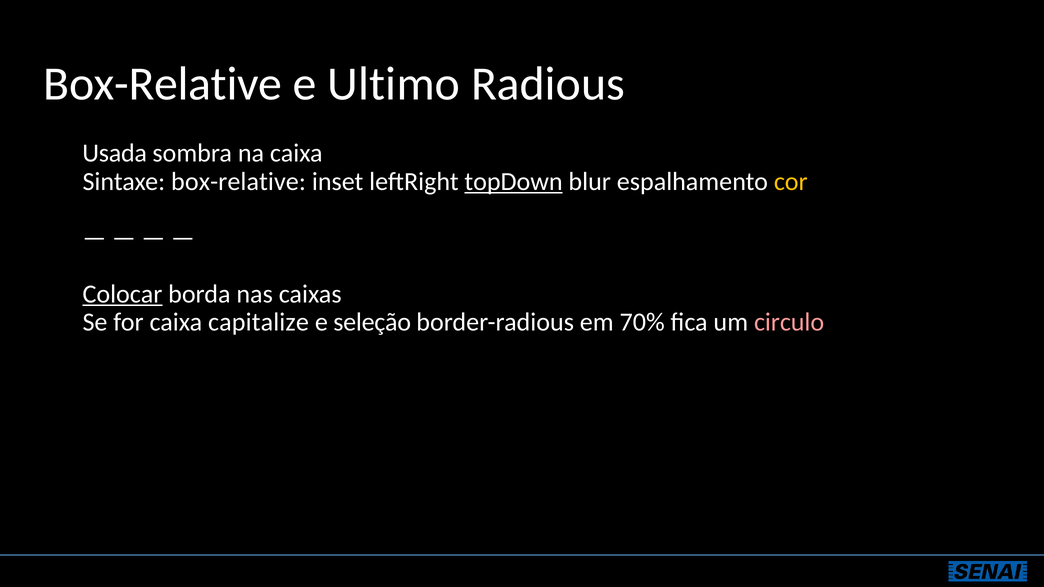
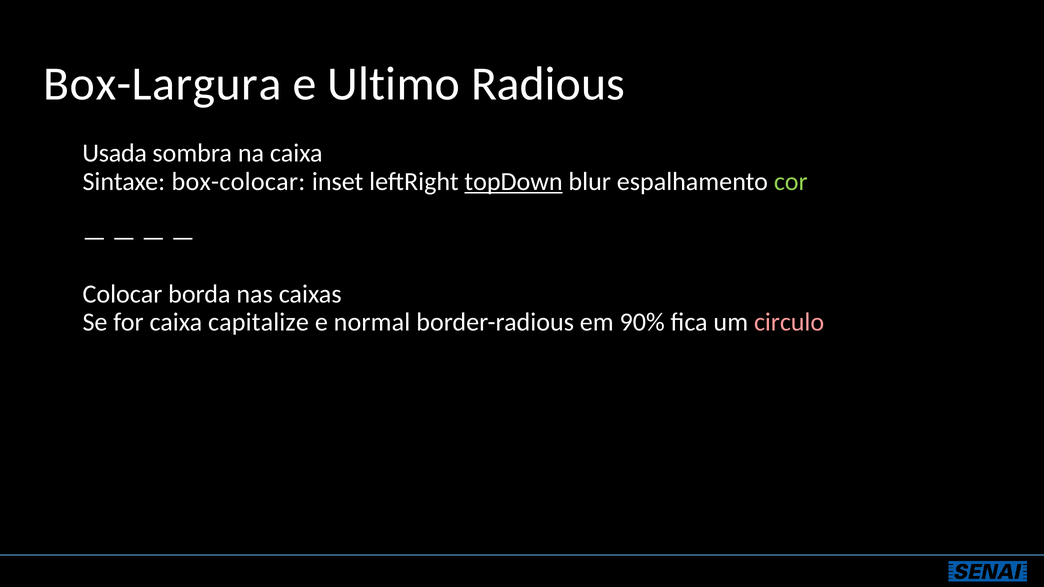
Box-Relative at (163, 84): Box-Relative -> Box-Largura
Sintaxe box-relative: box-relative -> box-colocar
cor colour: yellow -> light green
Colocar underline: present -> none
seleção: seleção -> normal
70%: 70% -> 90%
